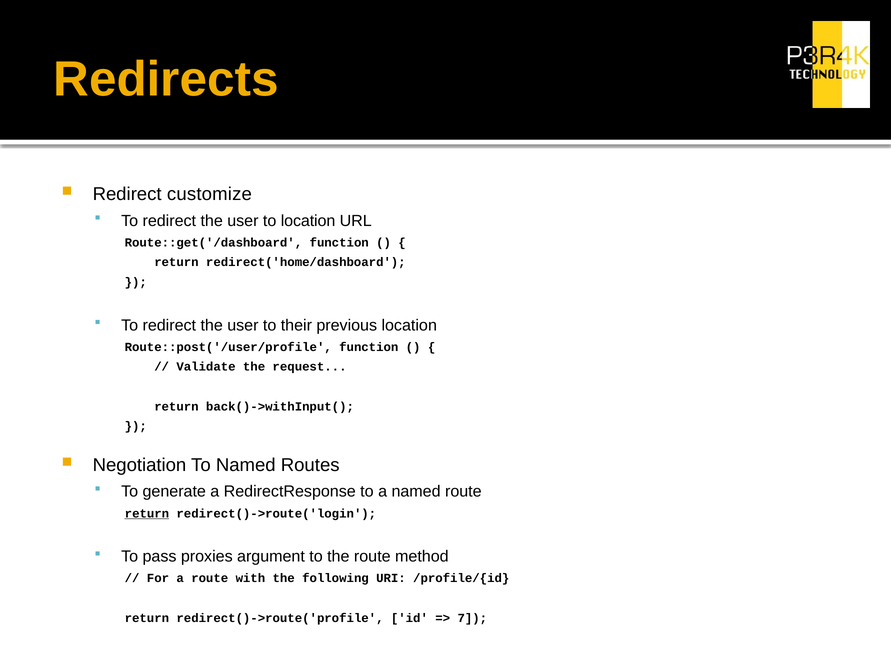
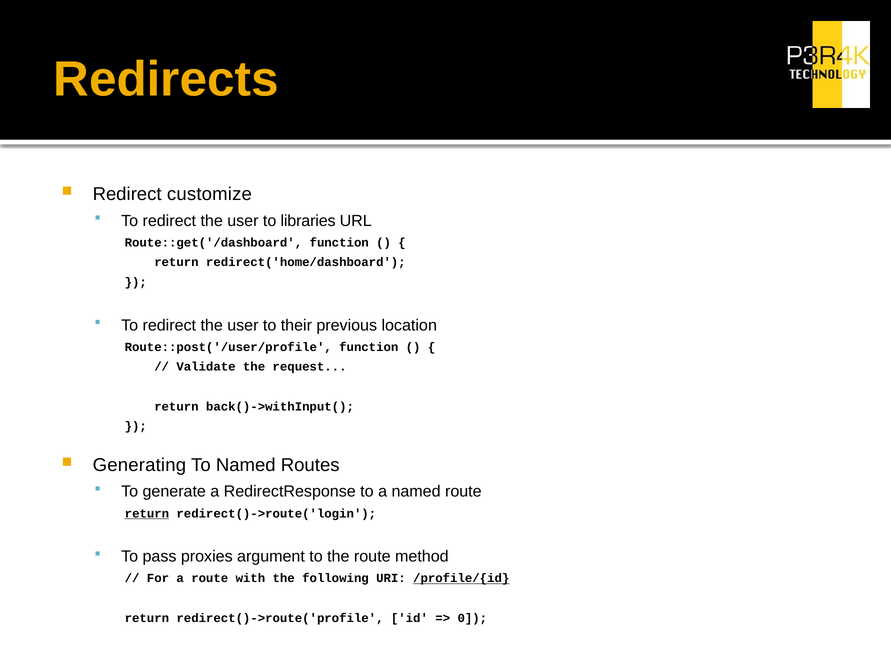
to location: location -> libraries
Negotiation: Negotiation -> Generating
/profile/{id underline: none -> present
7: 7 -> 0
